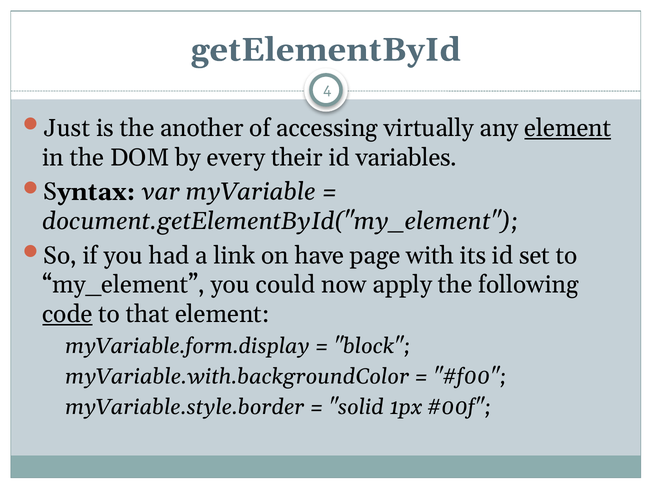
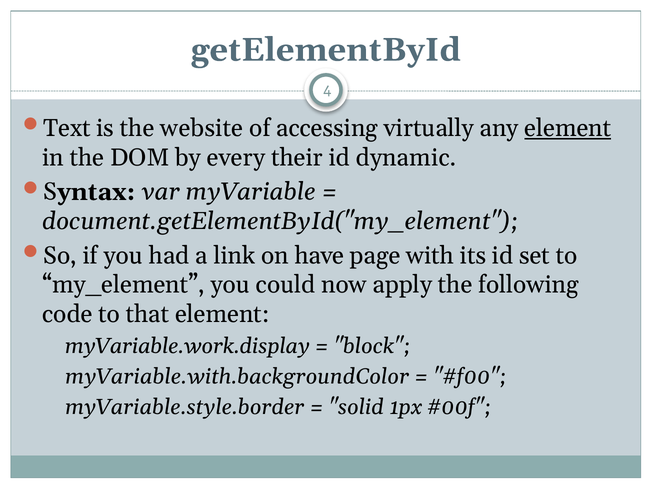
Just: Just -> Text
another: another -> website
variables: variables -> dynamic
code underline: present -> none
myVariable.form.display: myVariable.form.display -> myVariable.work.display
